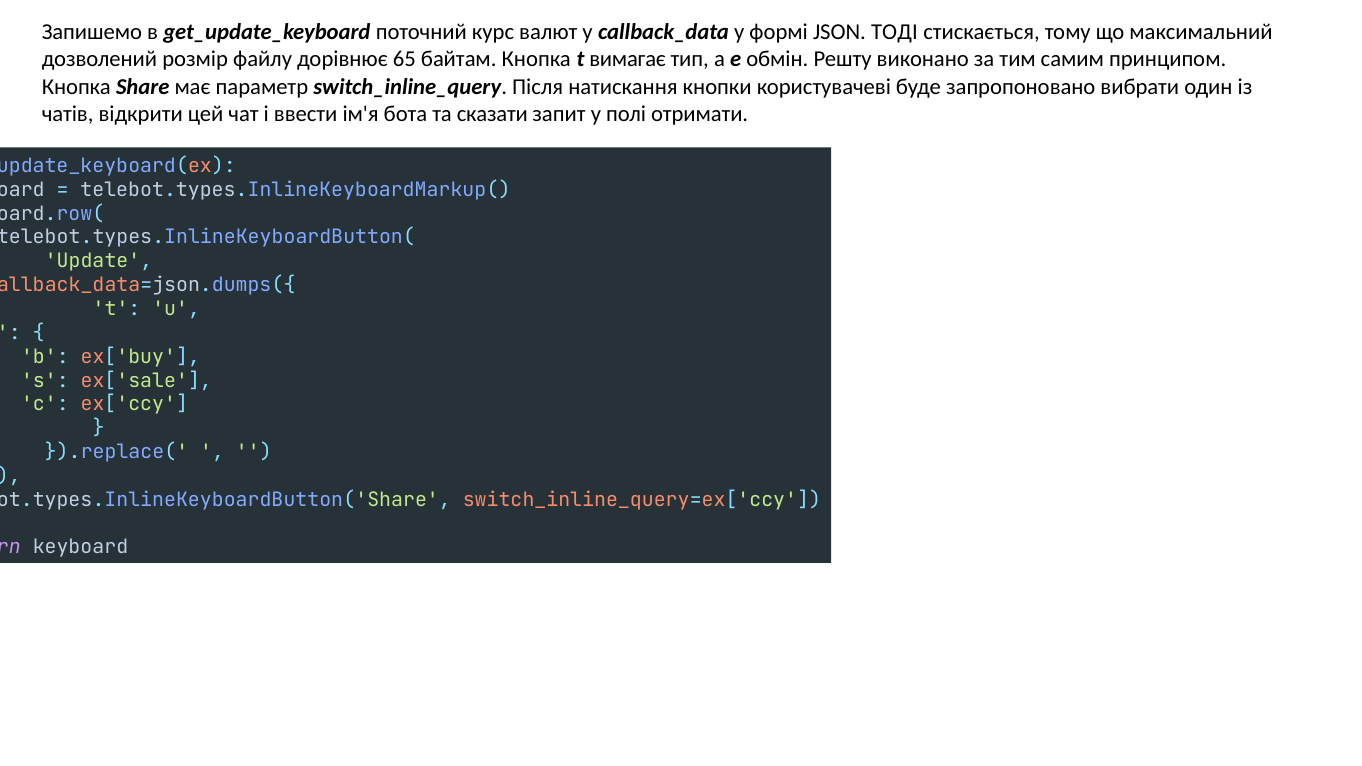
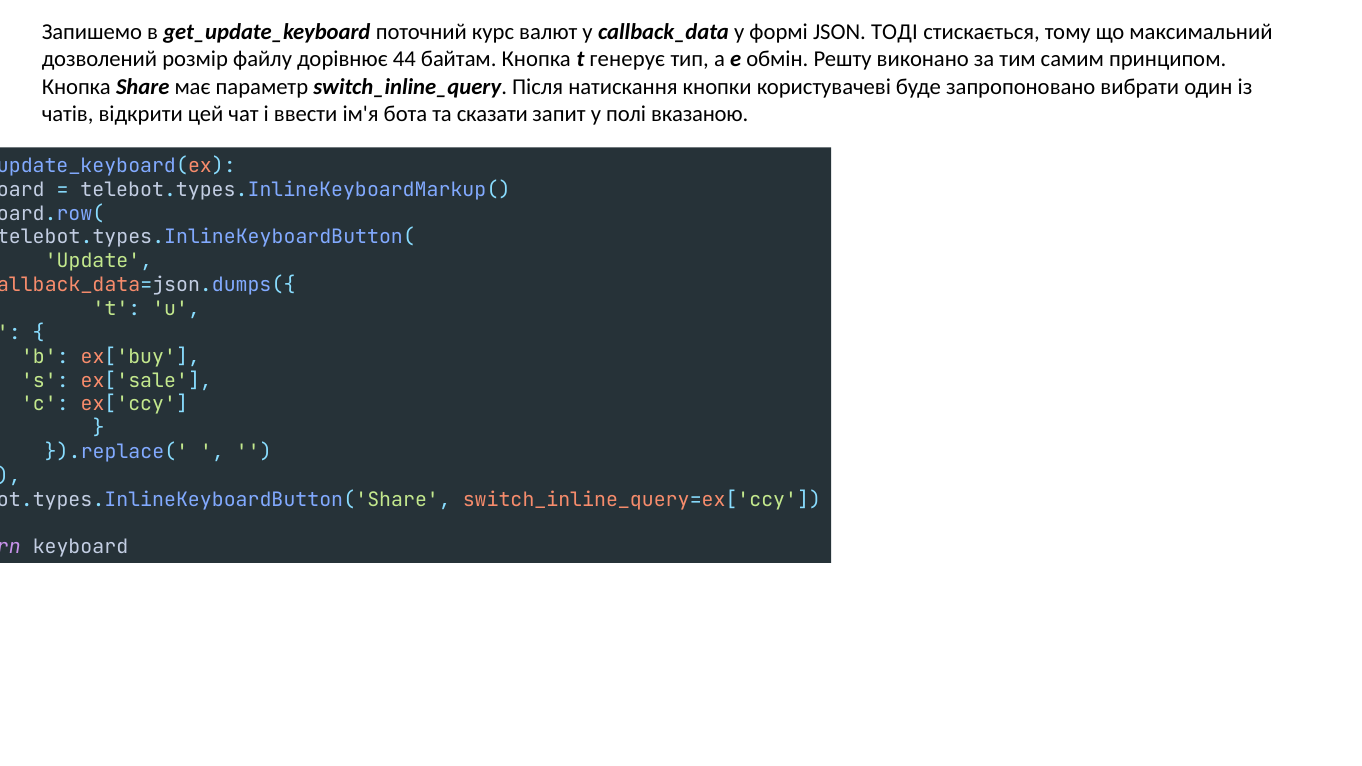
65: 65 -> 44
вимагає: вимагає -> генерує
отримати: отримати -> вказаною
